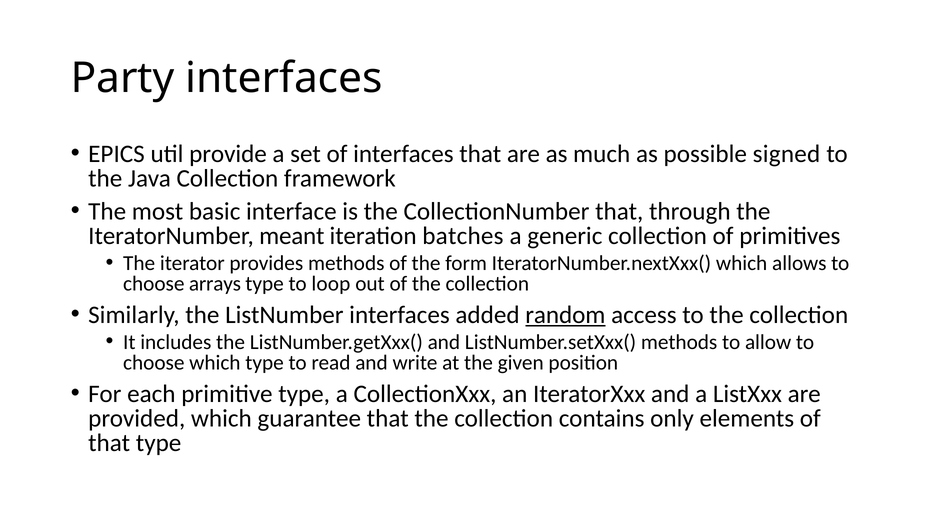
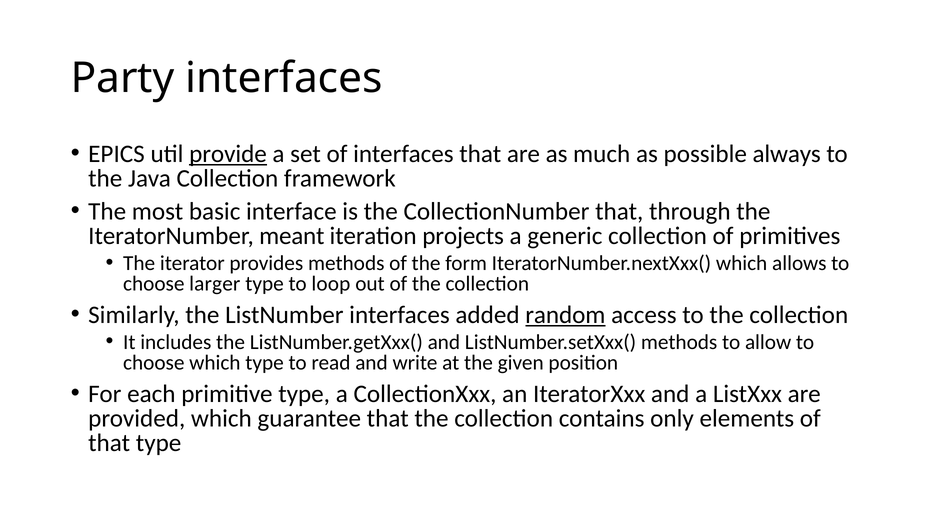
provide underline: none -> present
signed: signed -> always
batches: batches -> projects
arrays: arrays -> larger
